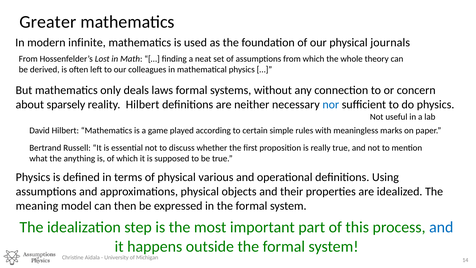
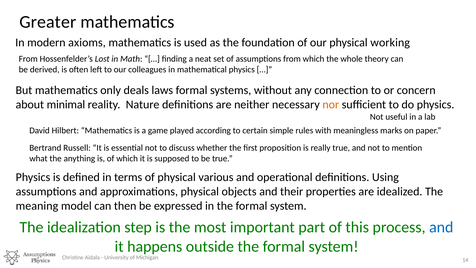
infinite: infinite -> axioms
journals: journals -> working
sparsely: sparsely -> minimal
reality Hilbert: Hilbert -> Nature
nor colour: blue -> orange
